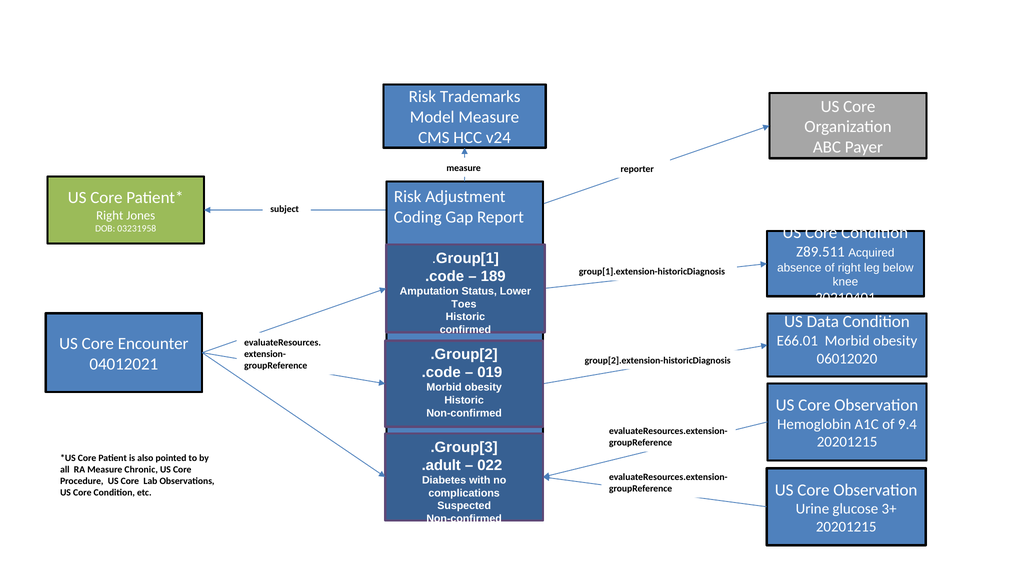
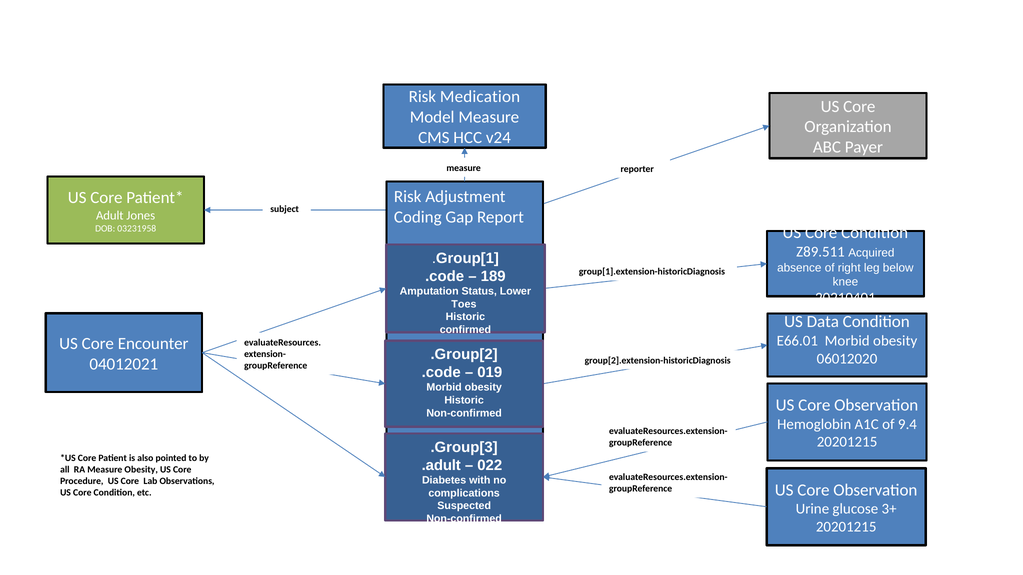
Trademarks: Trademarks -> Medication
Right at (110, 216): Right -> Adult
Measure Chronic: Chronic -> Obesity
